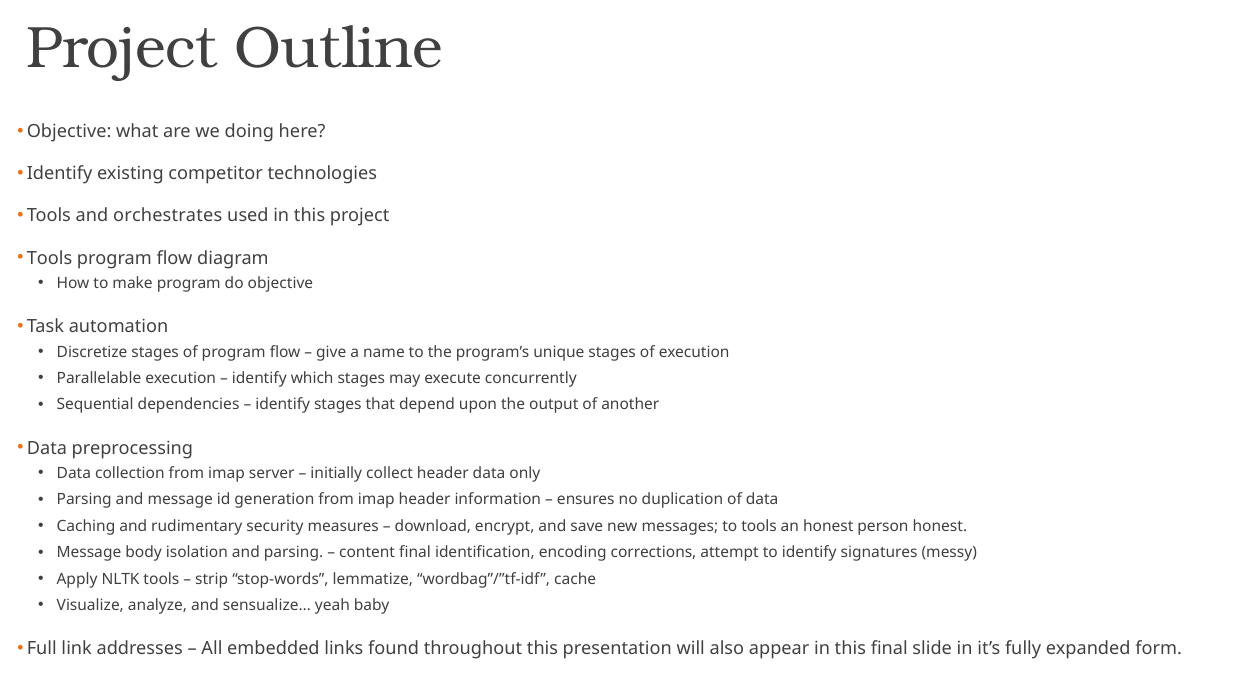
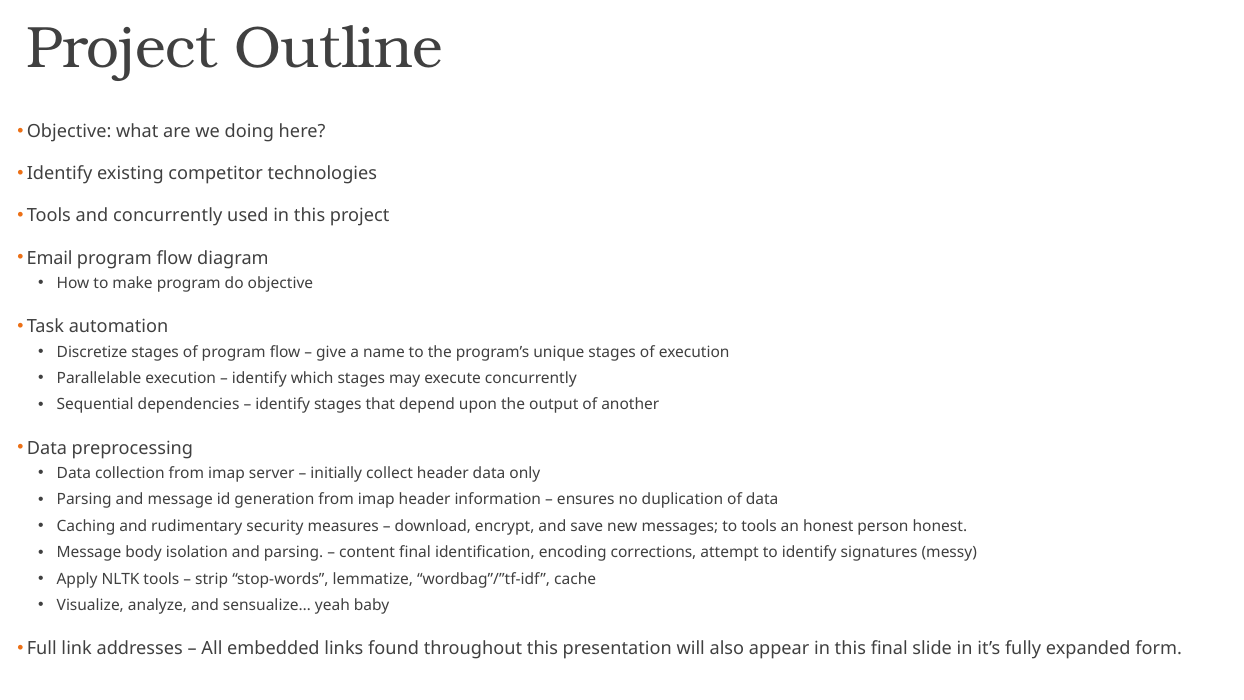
and orchestrates: orchestrates -> concurrently
Tools at (50, 258): Tools -> Email
